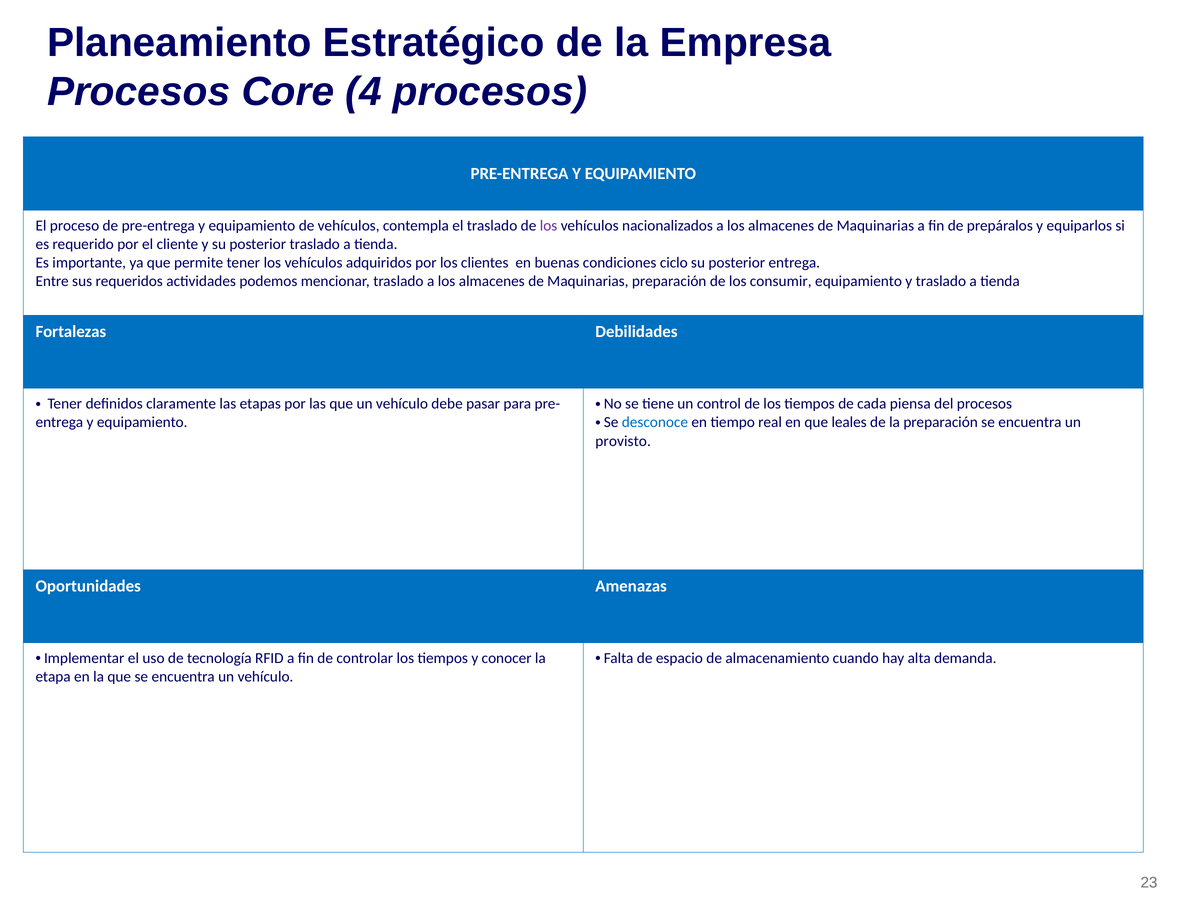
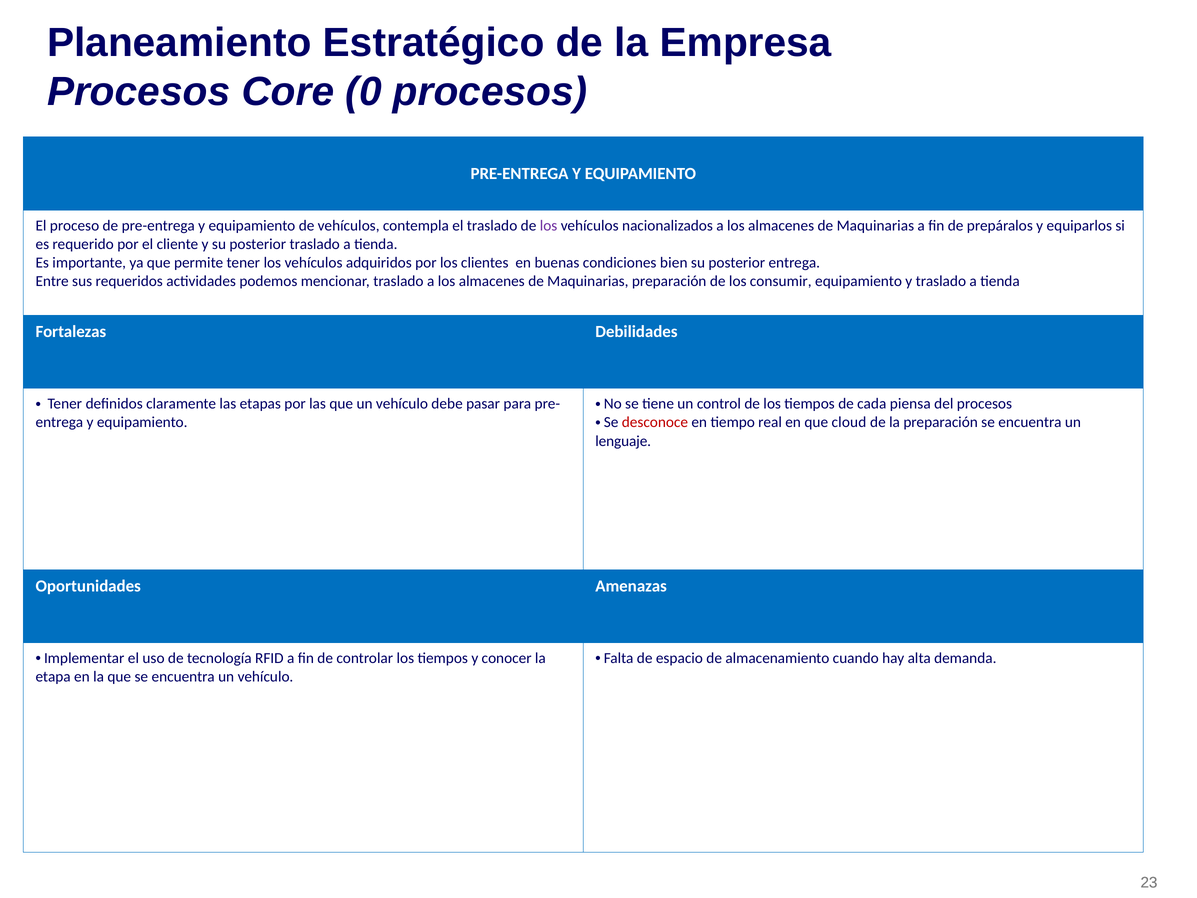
4: 4 -> 0
ciclo: ciclo -> bien
desconoce colour: blue -> red
leales: leales -> cloud
provisto: provisto -> lenguaje
